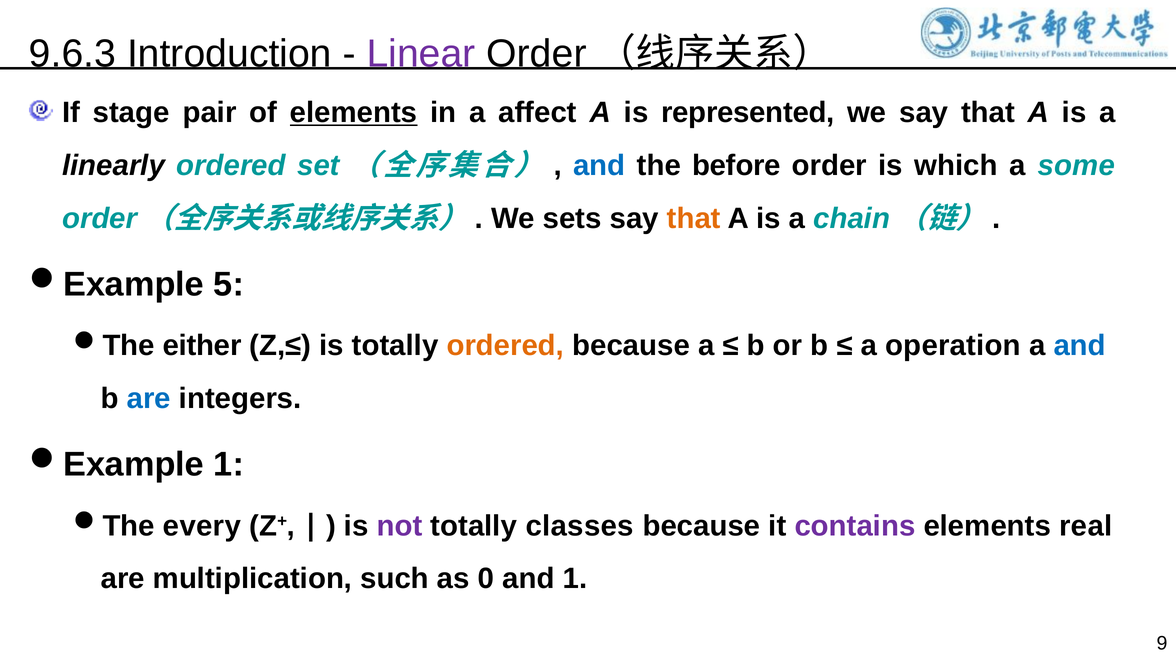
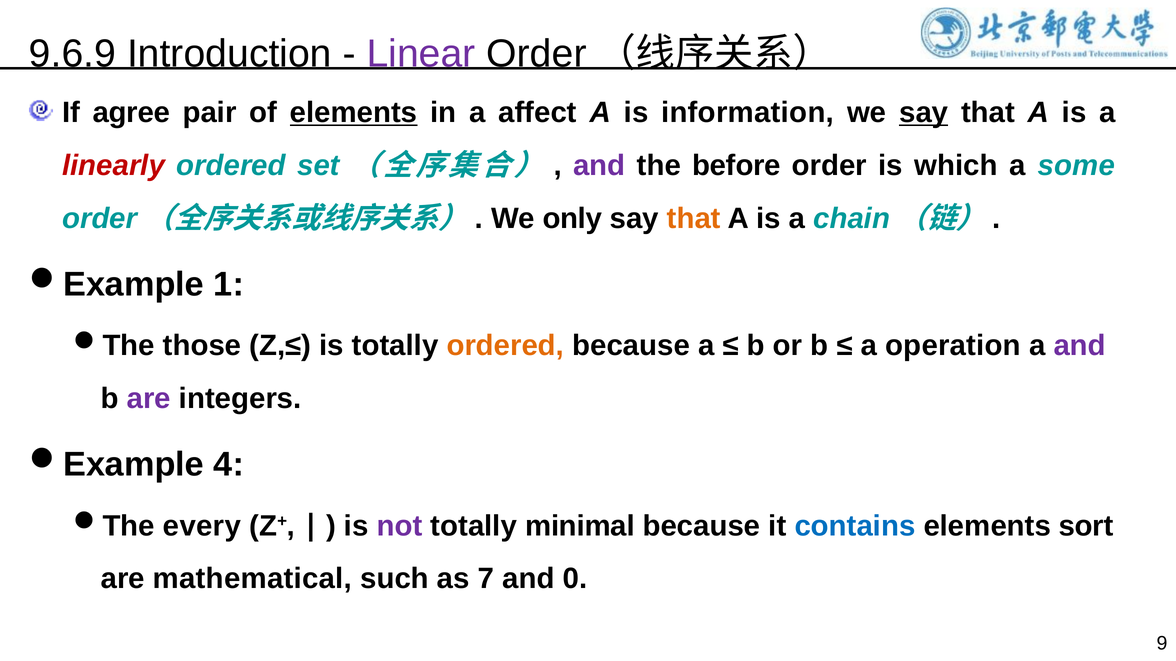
9.6.3: 9.6.3 -> 9.6.9
stage: stage -> agree
represented: represented -> information
say at (924, 113) underline: none -> present
linearly colour: black -> red
and at (599, 166) colour: blue -> purple
sets: sets -> only
5: 5 -> 1
either: either -> those
and at (1080, 346) colour: blue -> purple
are at (149, 399) colour: blue -> purple
1 at (229, 465): 1 -> 4
classes: classes -> minimal
contains colour: purple -> blue
real: real -> sort
multiplication: multiplication -> mathematical
0: 0 -> 7
and 1: 1 -> 0
